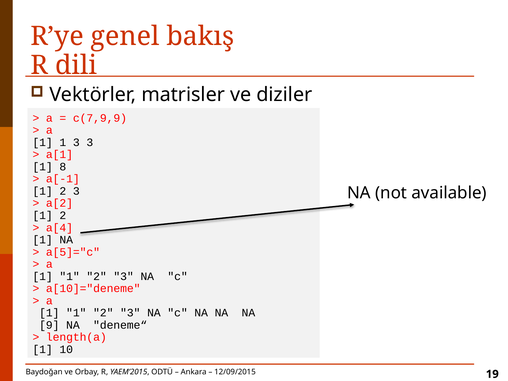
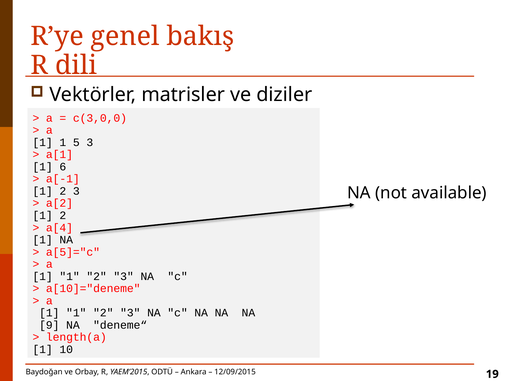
c(7,9,9: c(7,9,9 -> c(3,0,0
1 3: 3 -> 5
8: 8 -> 6
